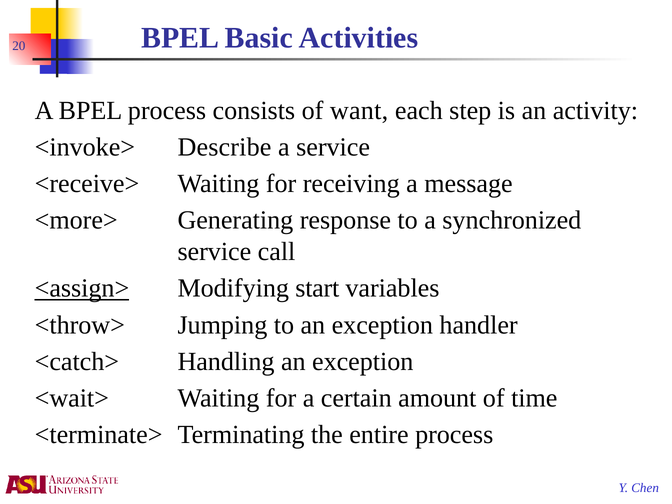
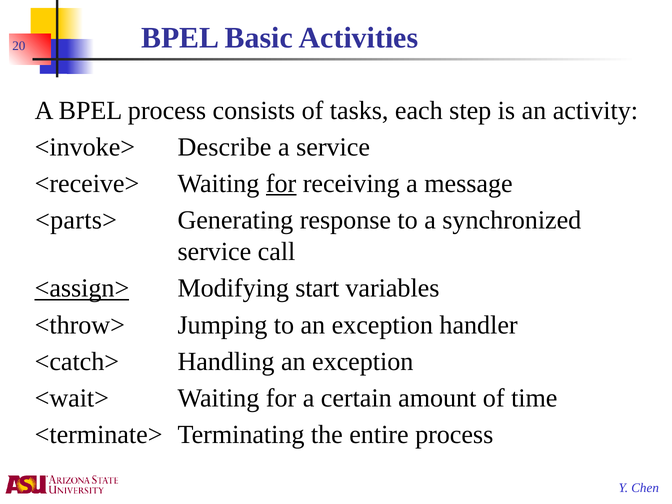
want: want -> tasks
for at (281, 184) underline: none -> present
<more>: <more> -> <parts>
